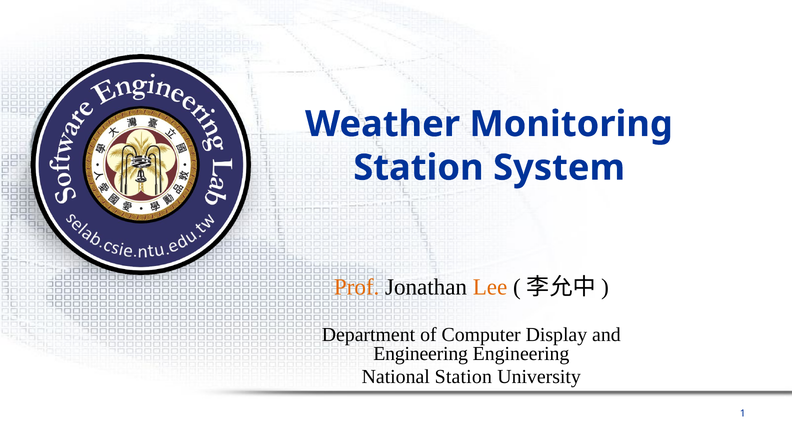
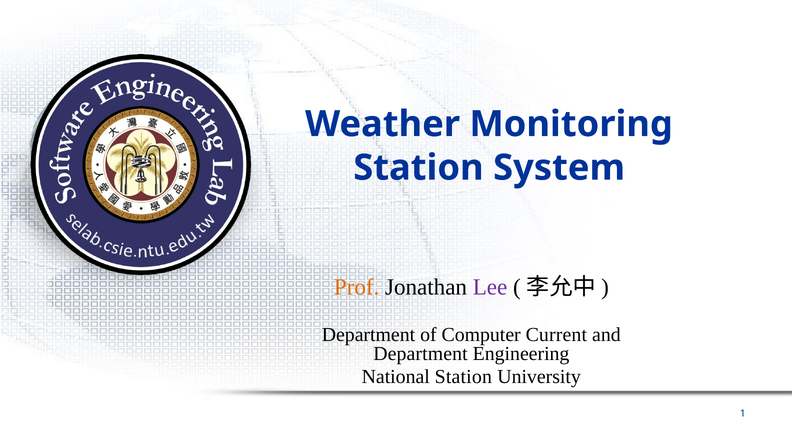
Lee colour: orange -> purple
Display: Display -> Current
Engineering at (421, 354): Engineering -> Department
